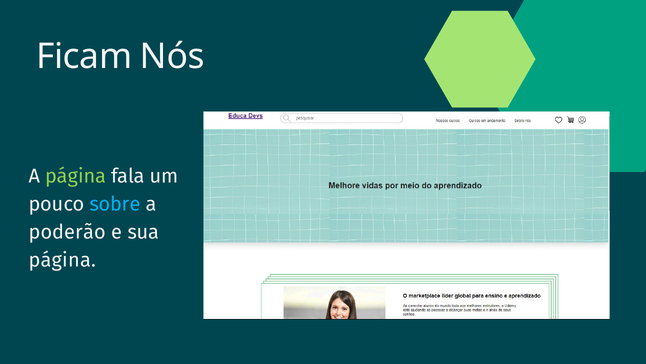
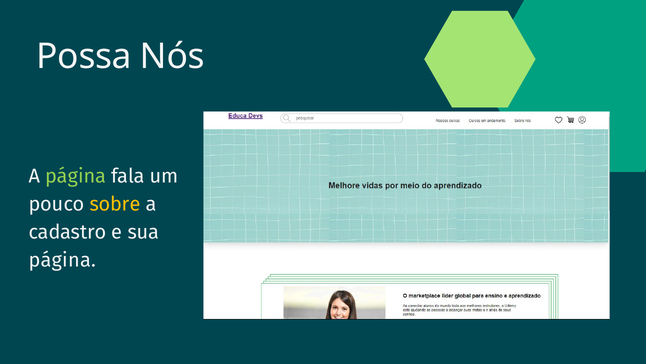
Ficam: Ficam -> Possa
sobre colour: light blue -> yellow
poderão: poderão -> cadastro
